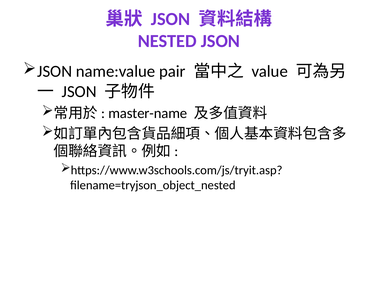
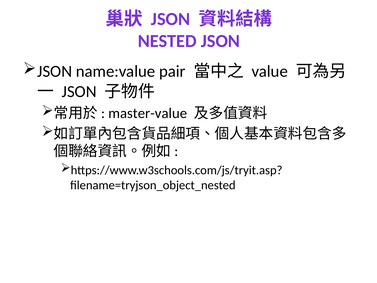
master-name: master-name -> master-value
